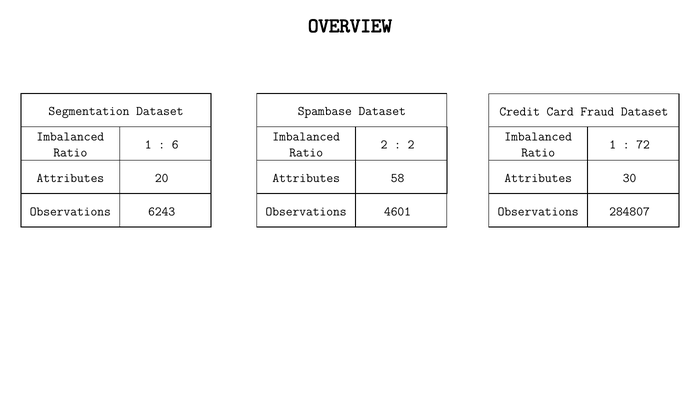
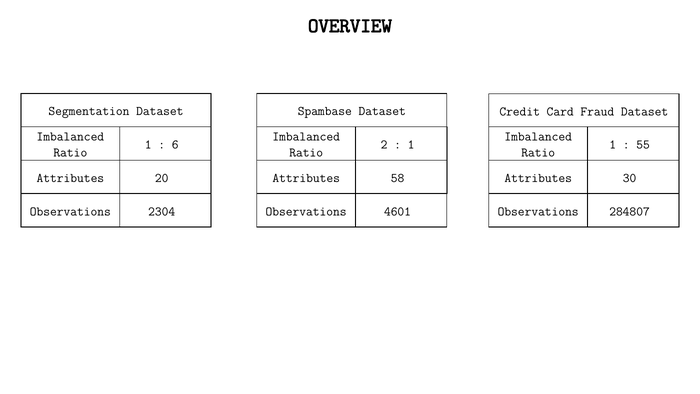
2 at (411, 144): 2 -> 1
72: 72 -> 55
6243: 6243 -> 2304
